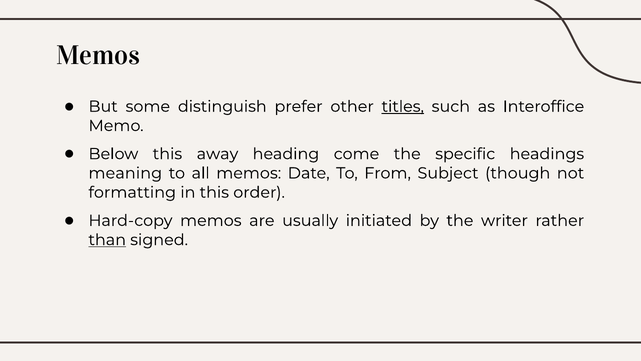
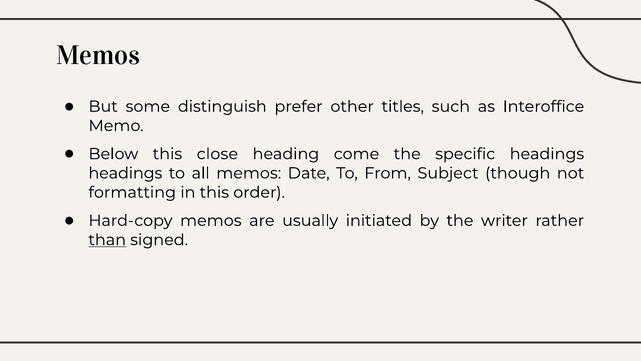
titles underline: present -> none
away: away -> close
meaning at (125, 173): meaning -> headings
